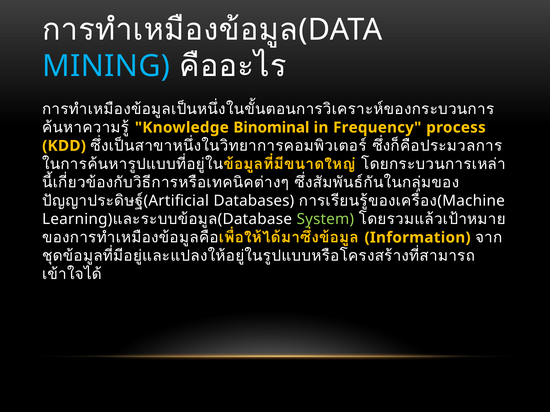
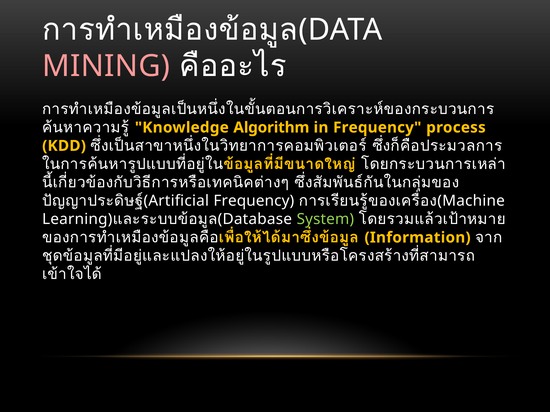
MINING colour: light blue -> pink
Binominal: Binominal -> Algorithm
Databases at (254, 201): Databases -> Frequency
